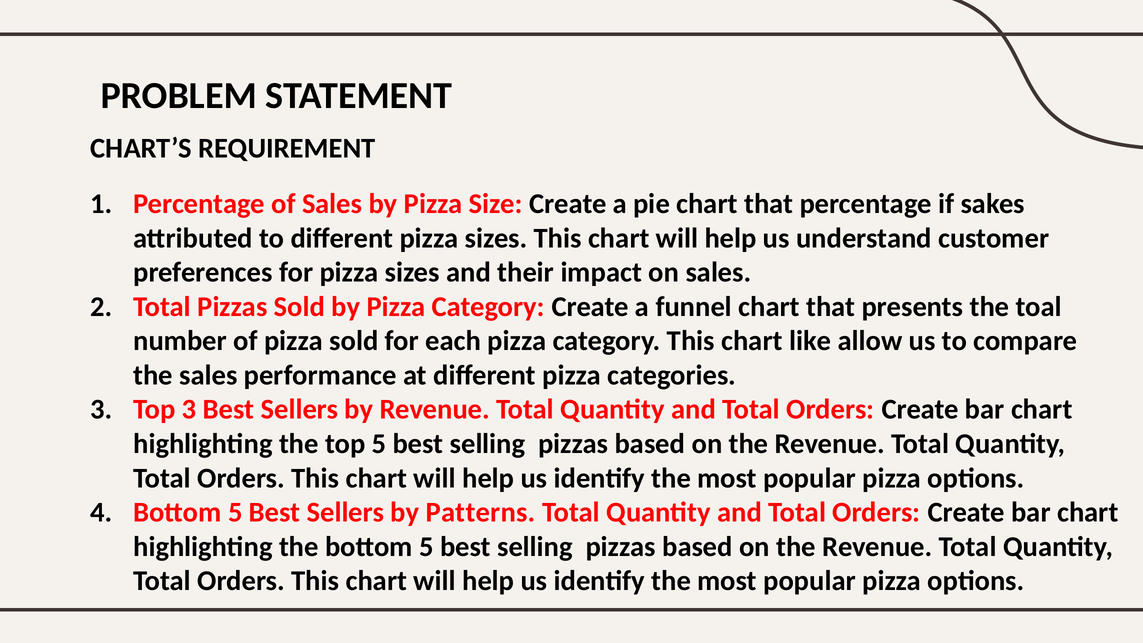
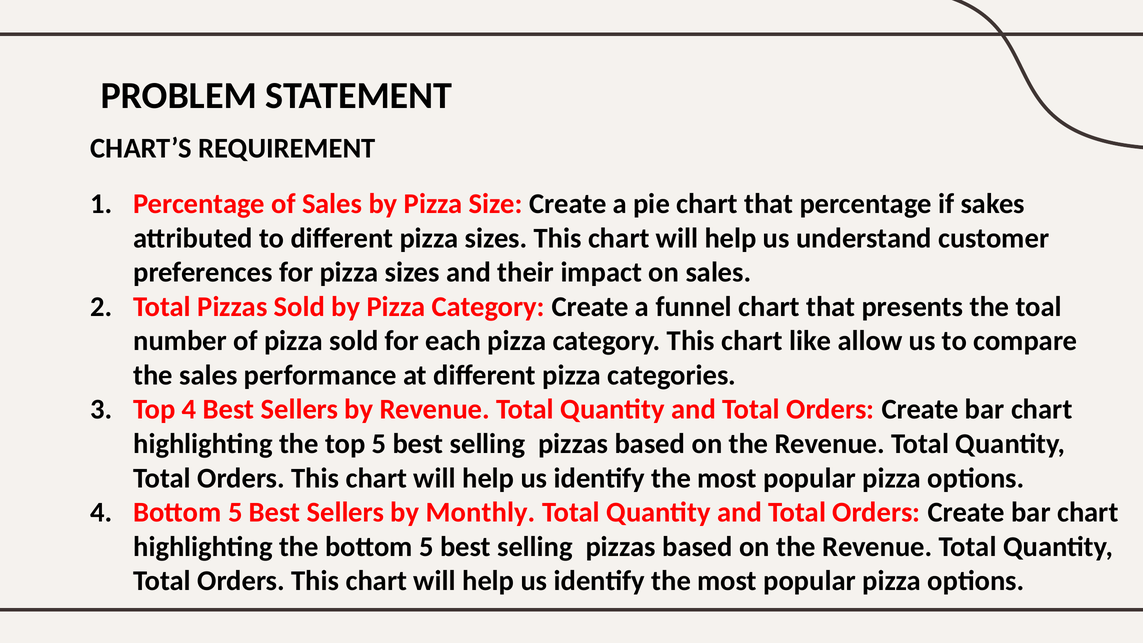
Top 3: 3 -> 4
Patterns: Patterns -> Monthly
